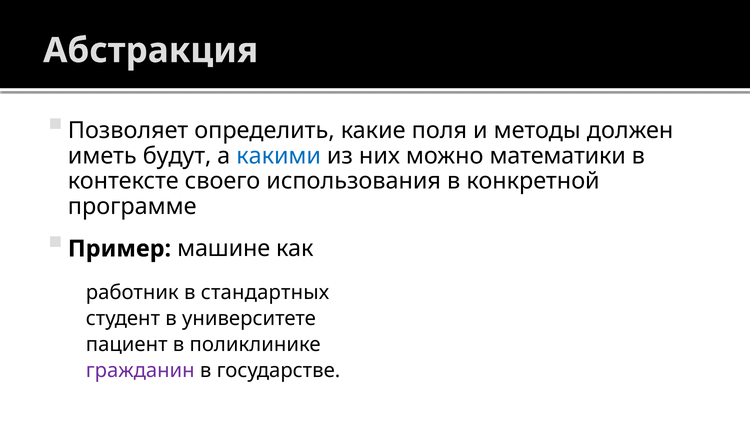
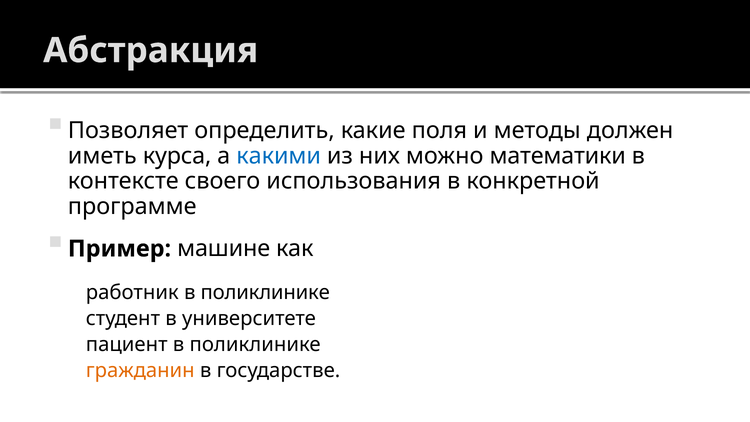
будут: будут -> курса
работник в стандартных: стандартных -> поликлинике
гражданин colour: purple -> orange
